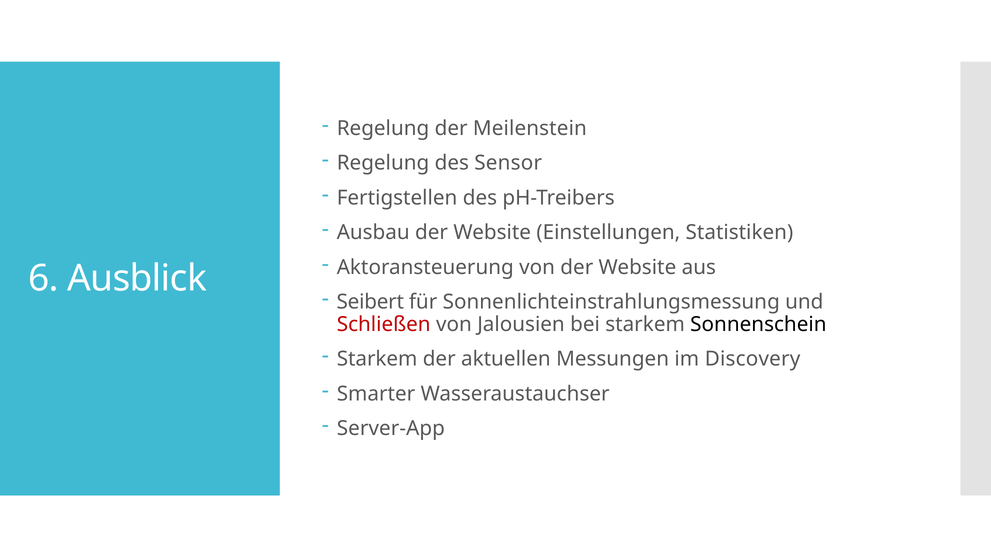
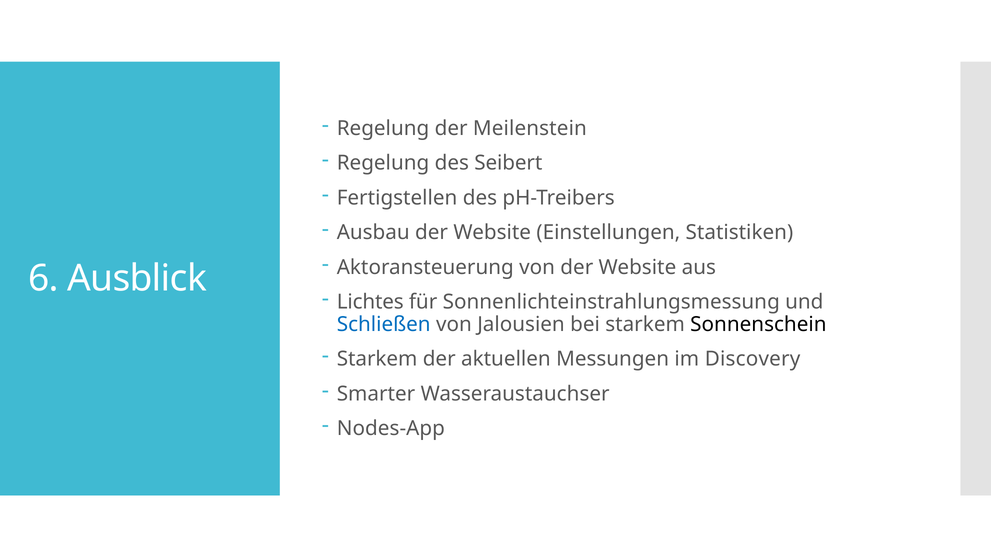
Sensor: Sensor -> Seibert
Seibert: Seibert -> Lichtes
Schließen colour: red -> blue
Server-App: Server-App -> Nodes-App
